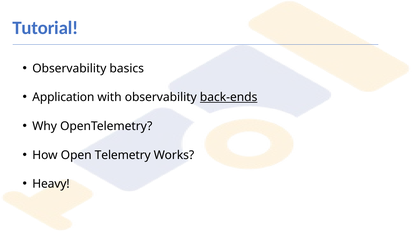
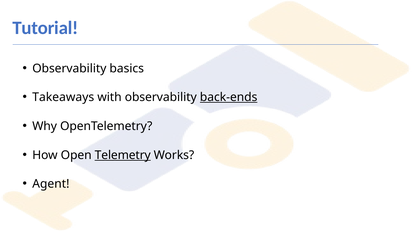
Application: Application -> Takeaways
Telemetry underline: none -> present
Heavy: Heavy -> Agent
